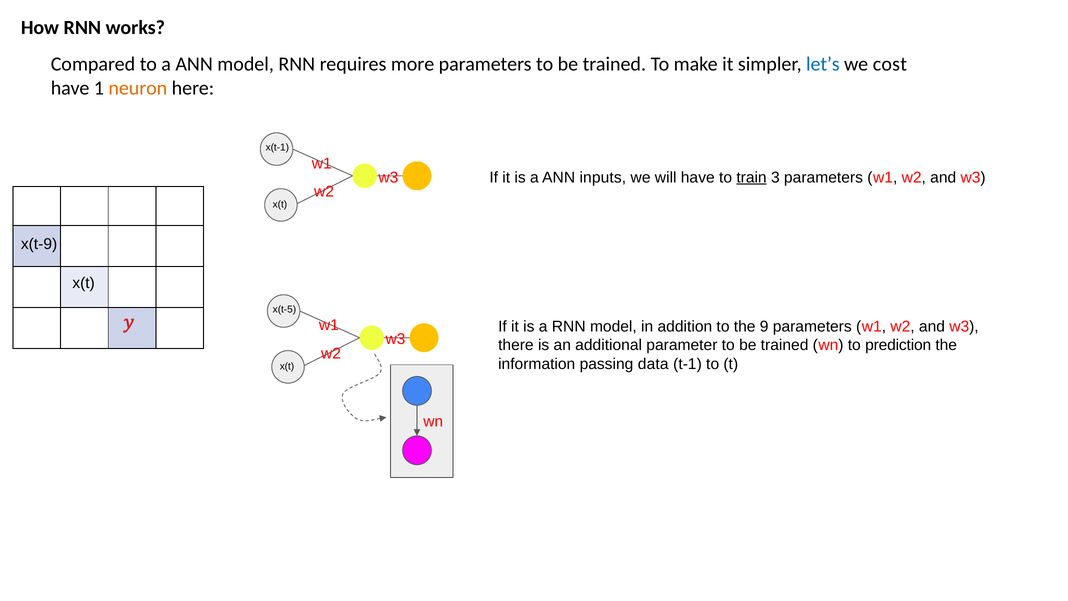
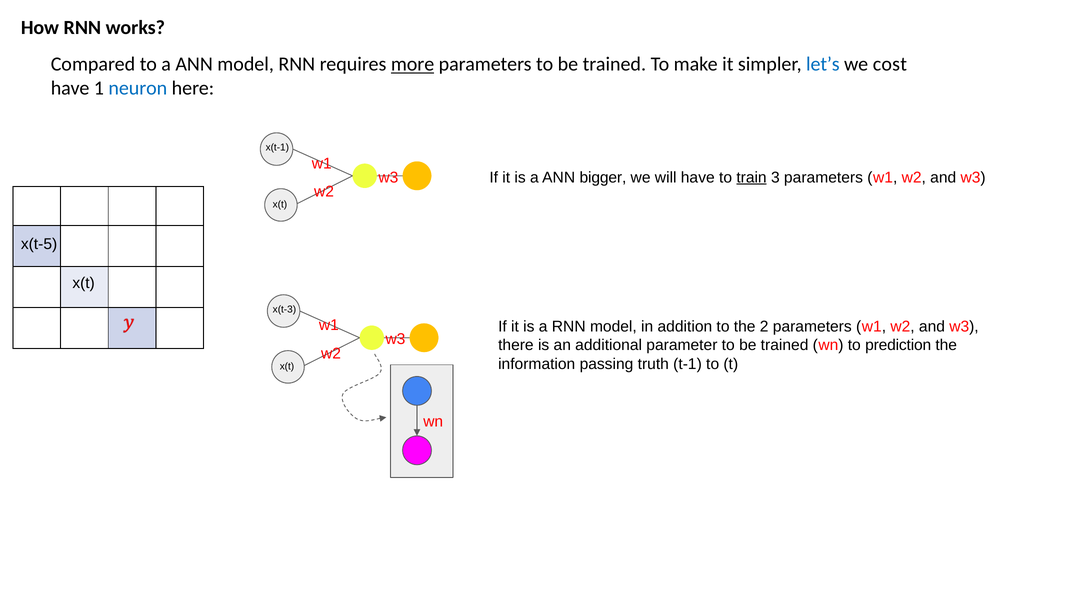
more underline: none -> present
neuron colour: orange -> blue
inputs: inputs -> bigger
x(t-9: x(t-9 -> x(t-5
x(t-5: x(t-5 -> x(t-3
9: 9 -> 2
data: data -> truth
